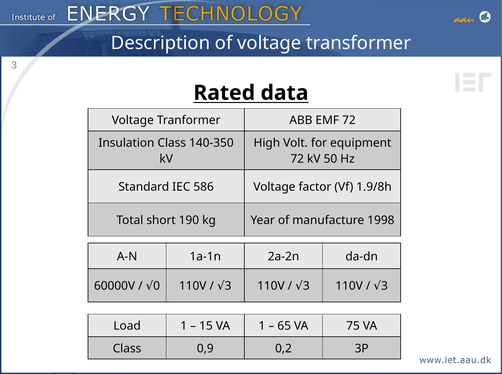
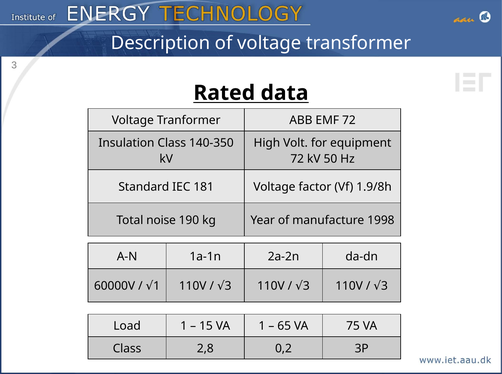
586: 586 -> 181
short: short -> noise
0 at (157, 286): 0 -> 1
0,9: 0,9 -> 2,8
